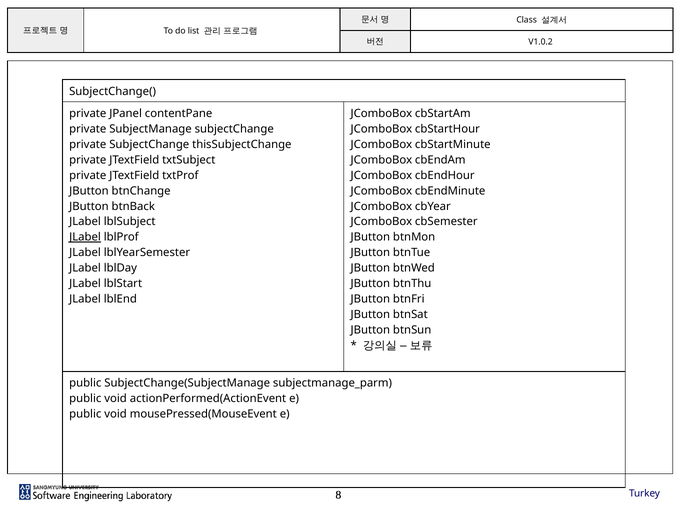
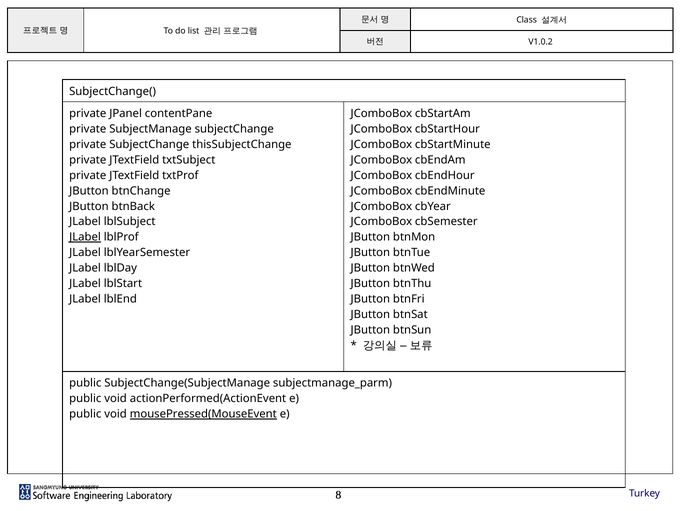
mousePressed(MouseEvent underline: none -> present
